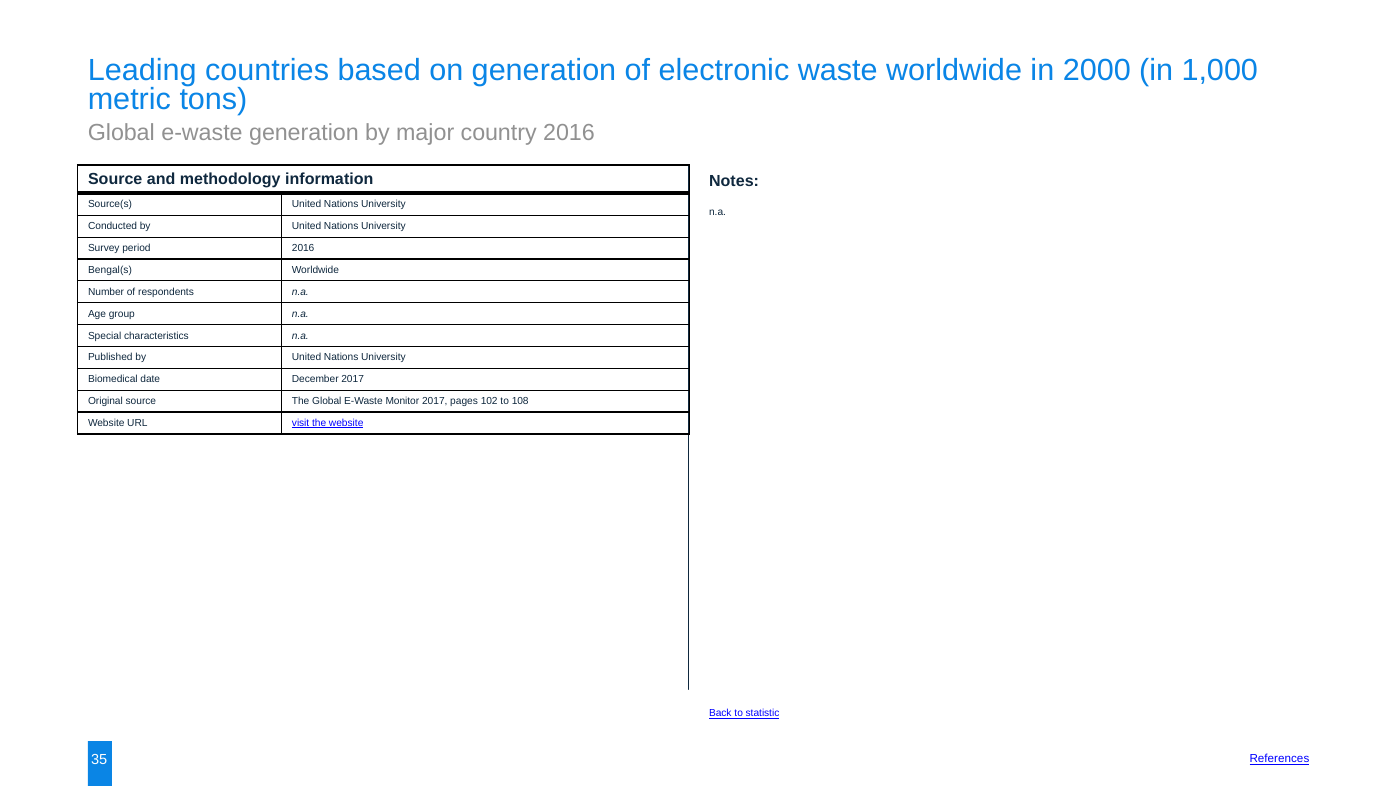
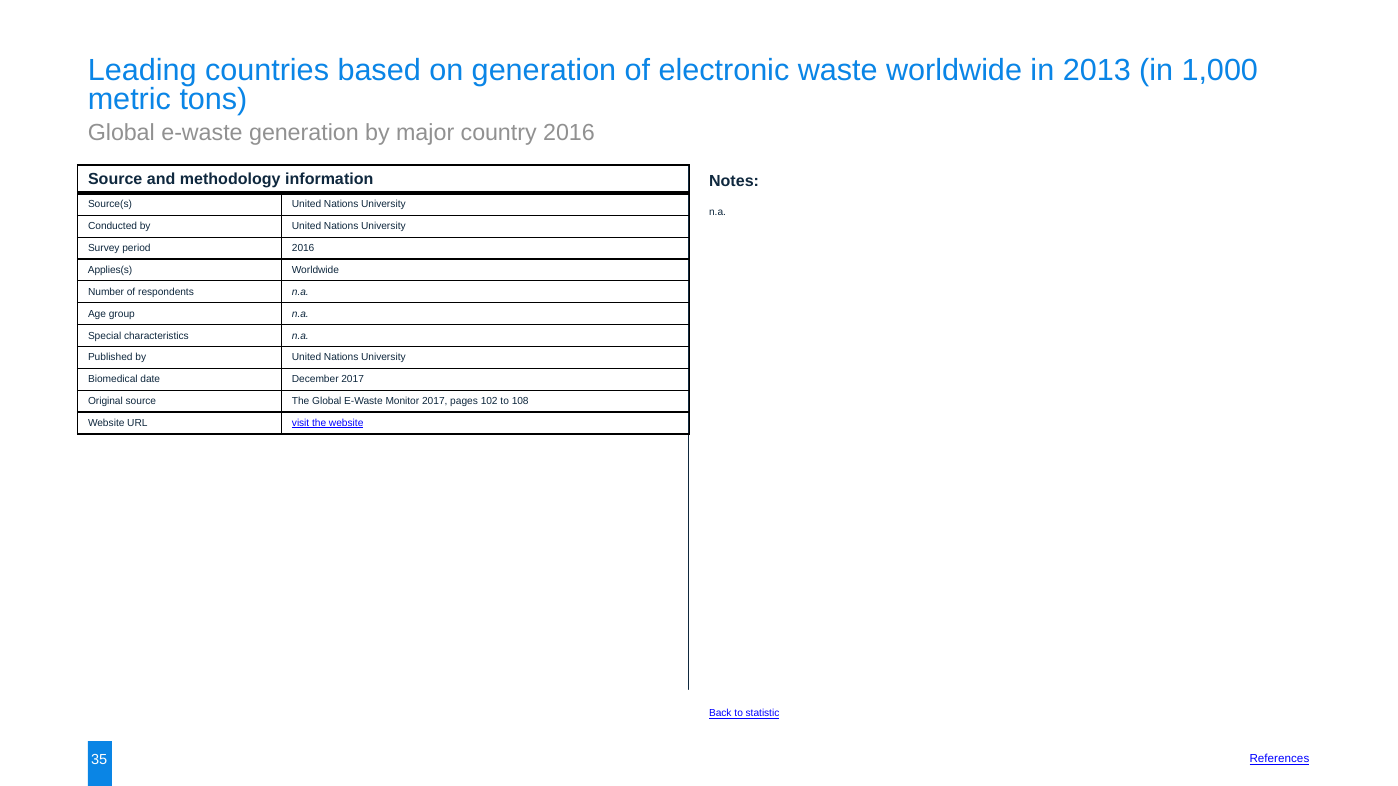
2000: 2000 -> 2013
Bengal(s: Bengal(s -> Applies(s
